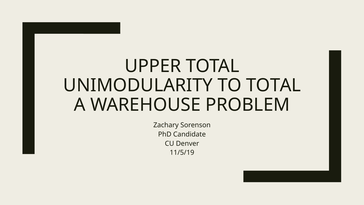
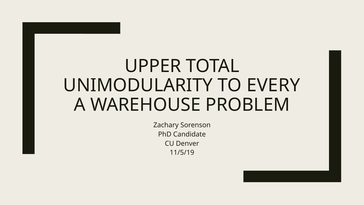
TO TOTAL: TOTAL -> EVERY
